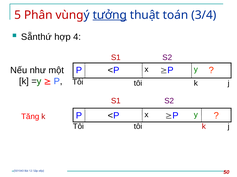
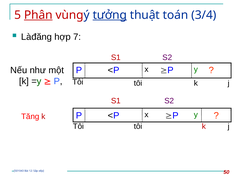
Phân underline: none -> present
Sẵnthứ: Sẵnthứ -> Làđăng
4: 4 -> 7
